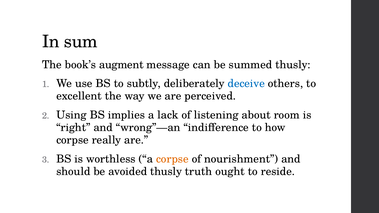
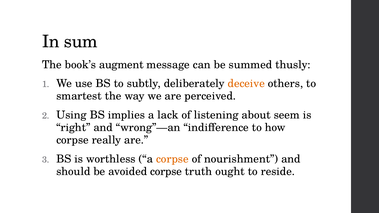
deceive colour: blue -> orange
excellent: excellent -> smartest
room: room -> seem
avoided thusly: thusly -> corpse
